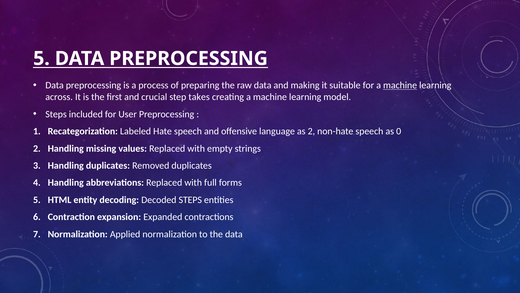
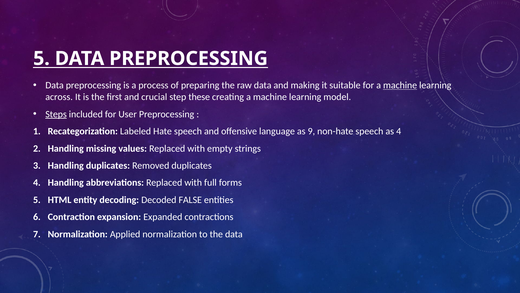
takes: takes -> these
Steps at (56, 114) underline: none -> present
as 2: 2 -> 9
as 0: 0 -> 4
Decoded STEPS: STEPS -> FALSE
